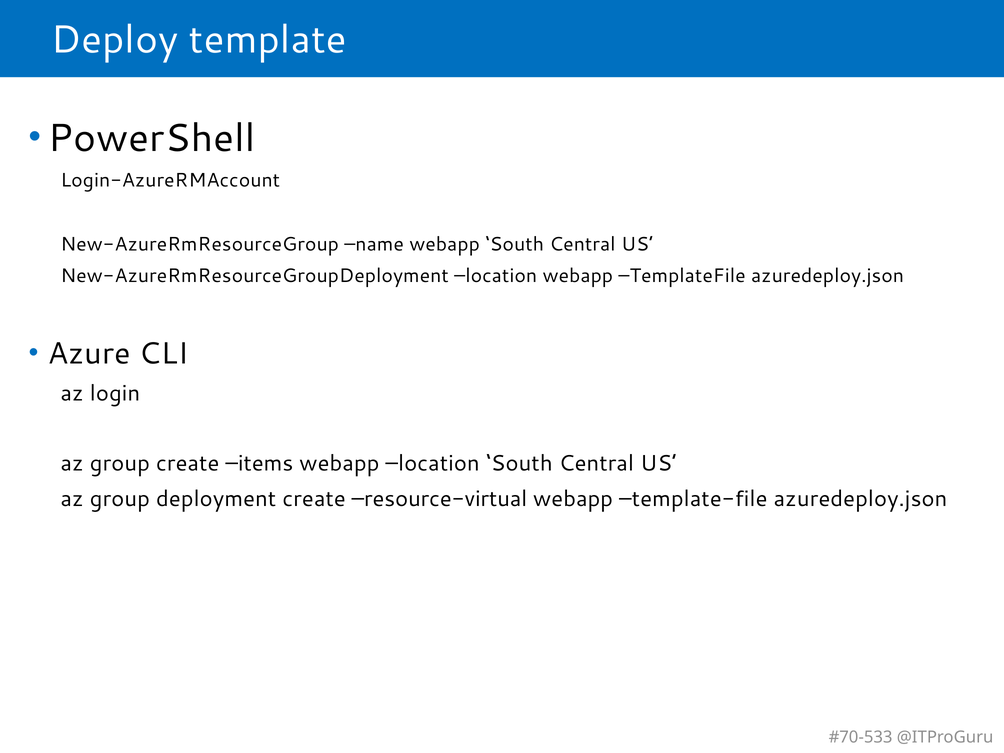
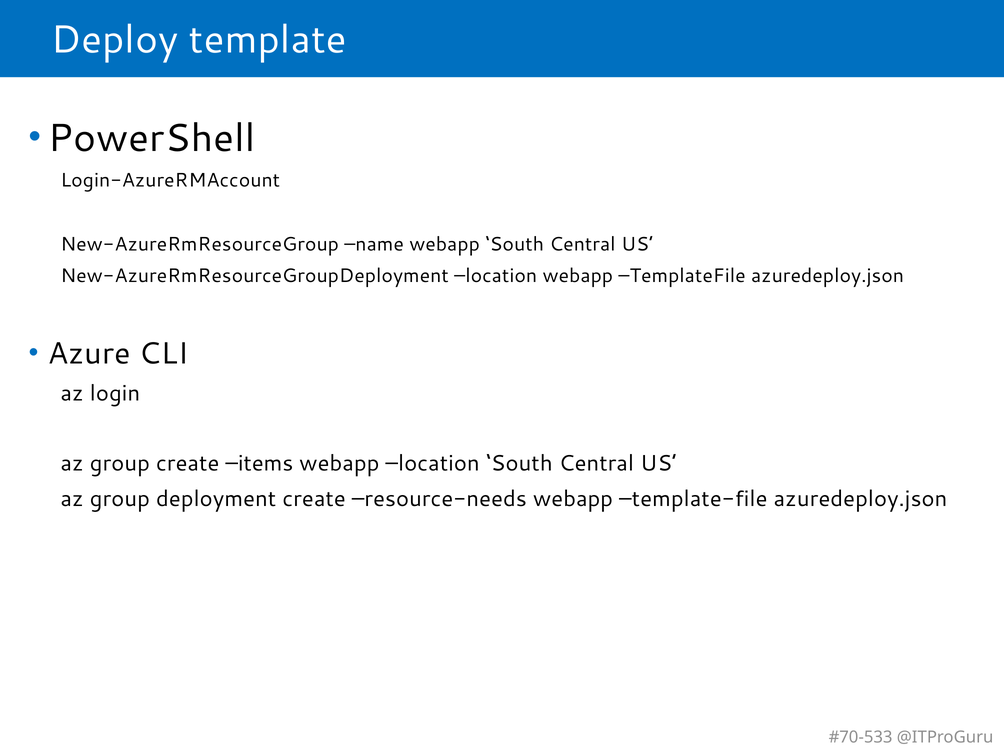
resource-virtual: resource-virtual -> resource-needs
